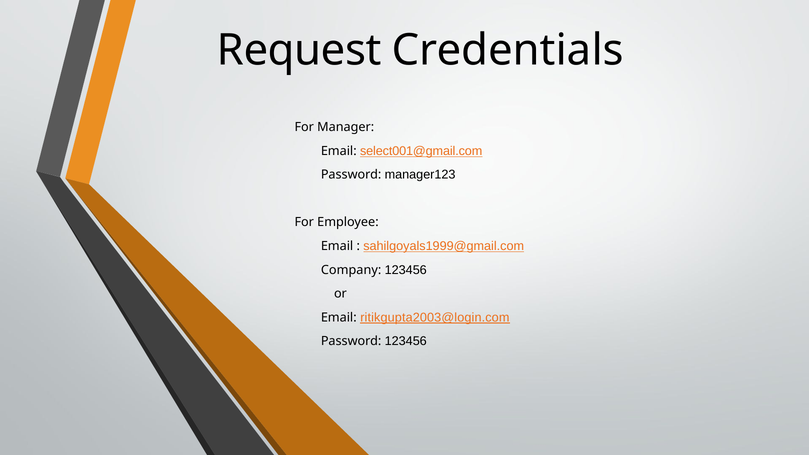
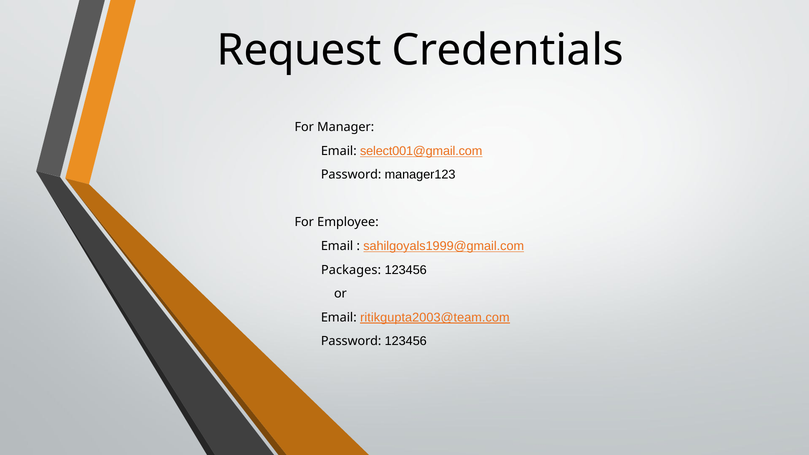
Company: Company -> Packages
ritikgupta2003@login.com: ritikgupta2003@login.com -> ritikgupta2003@team.com
